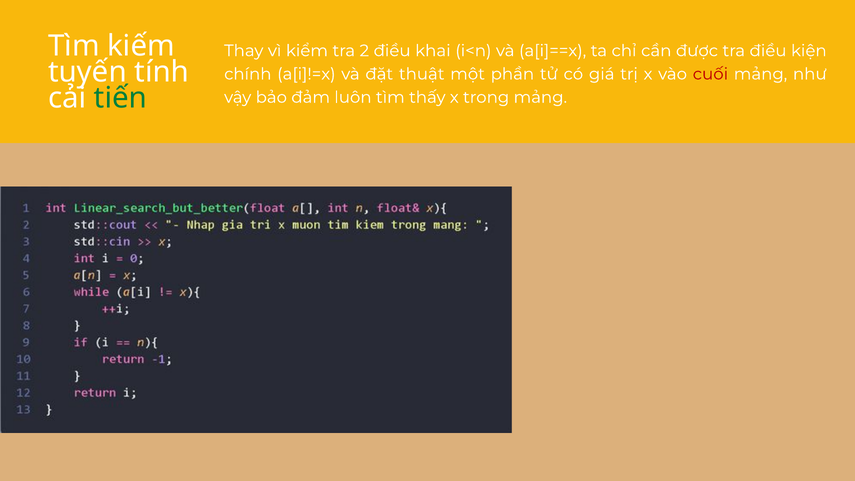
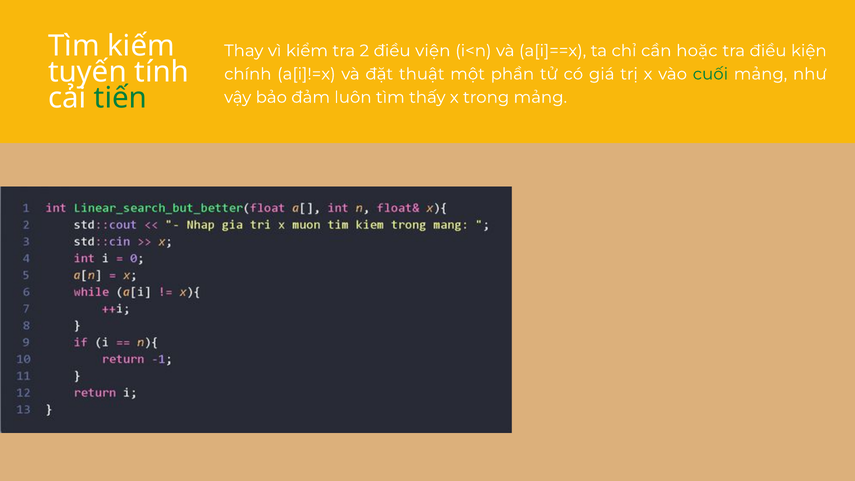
khai: khai -> viện
được: được -> hoặc
cuối colour: red -> green
